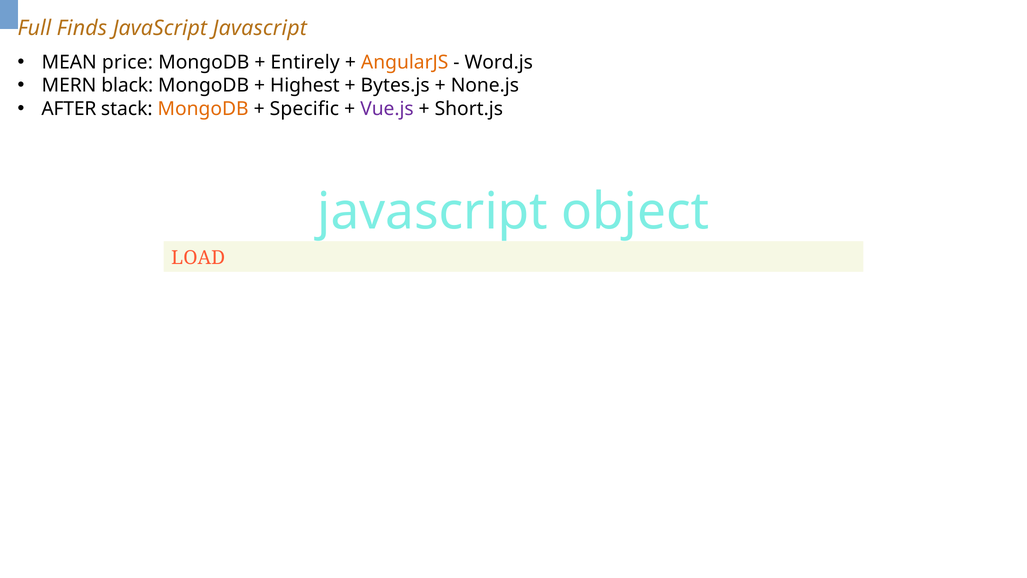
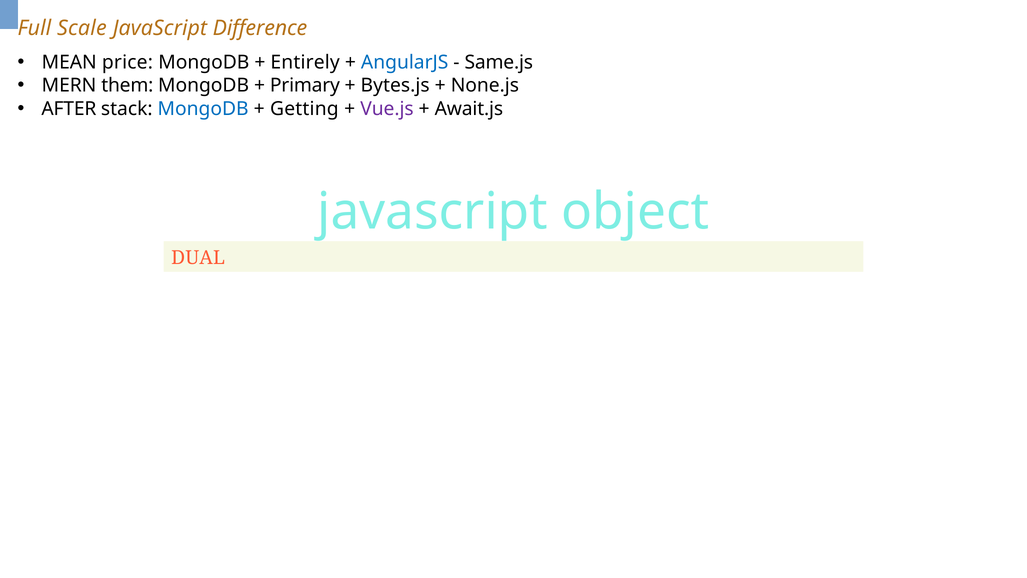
Finds: Finds -> Scale
JavaScript Javascript: Javascript -> Difference
AngularJS colour: orange -> blue
Word.js: Word.js -> Same.js
black: black -> them
Highest: Highest -> Primary
MongoDB at (203, 109) colour: orange -> blue
Specific: Specific -> Getting
Short.js: Short.js -> Await.js
LOAD: LOAD -> DUAL
